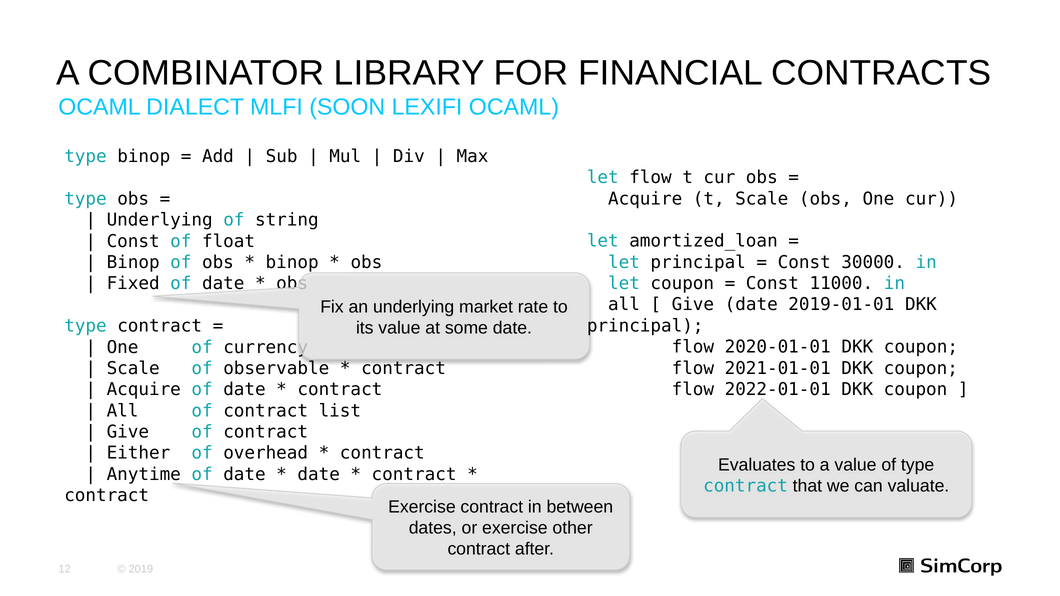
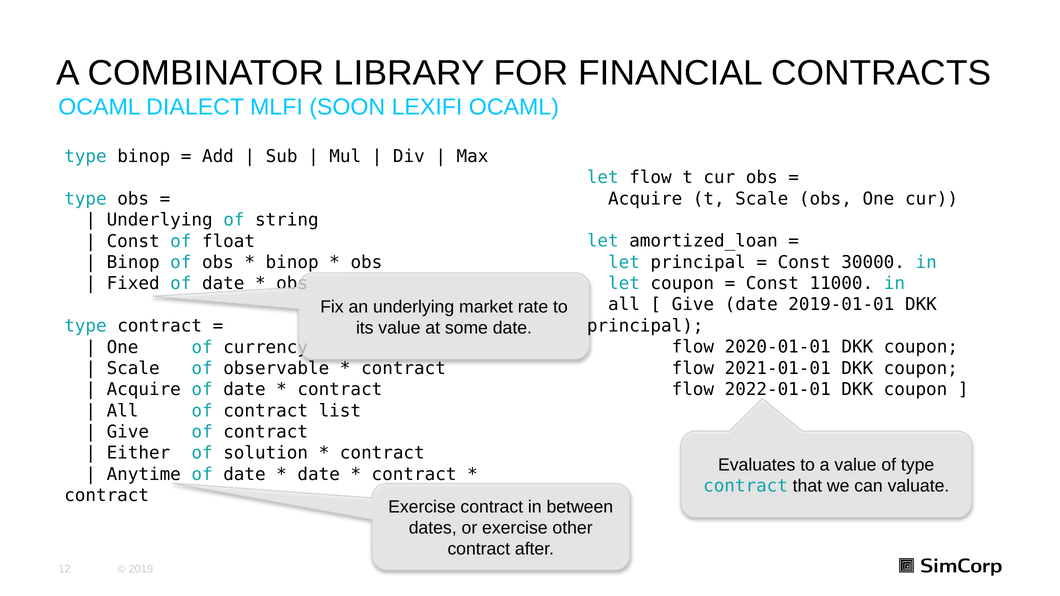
overhead: overhead -> solution
